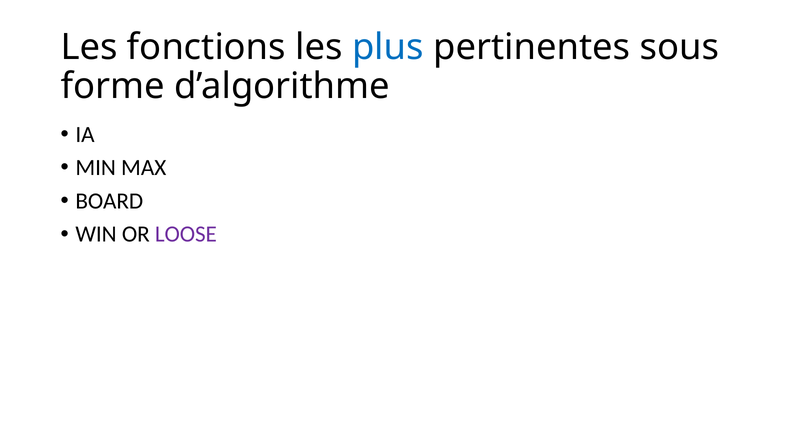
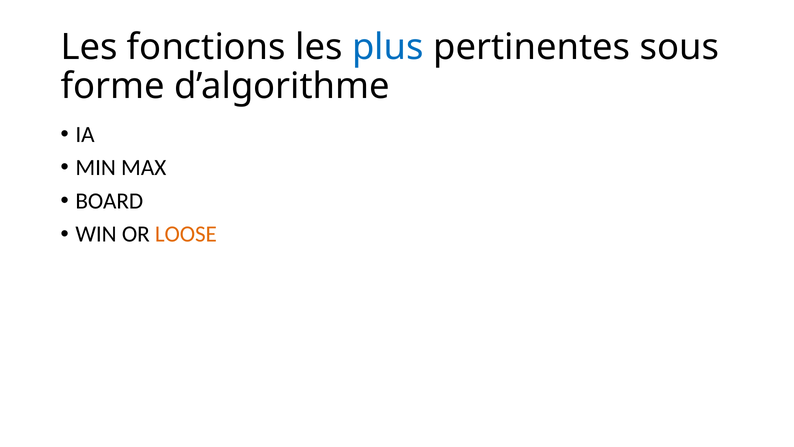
LOOSE colour: purple -> orange
